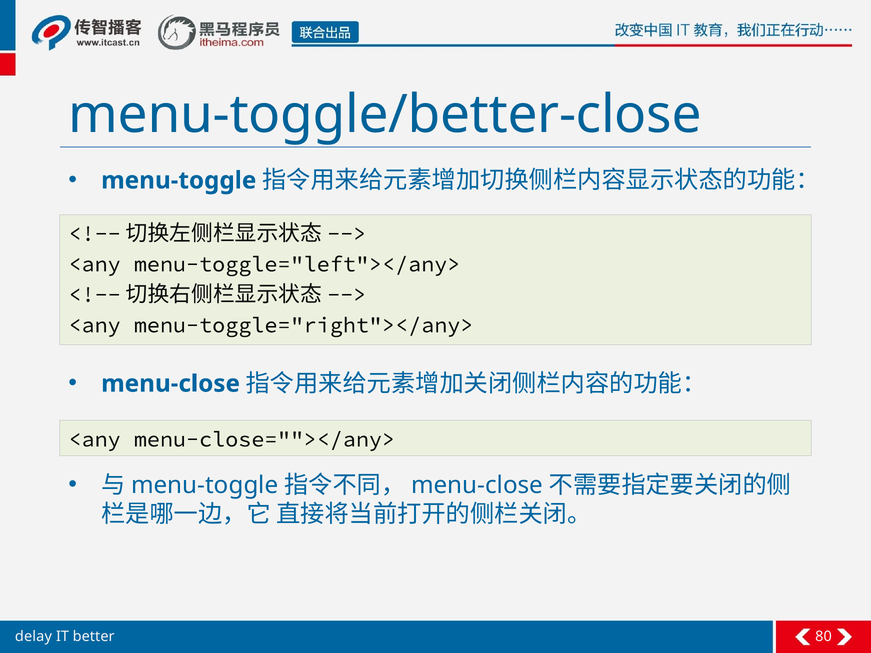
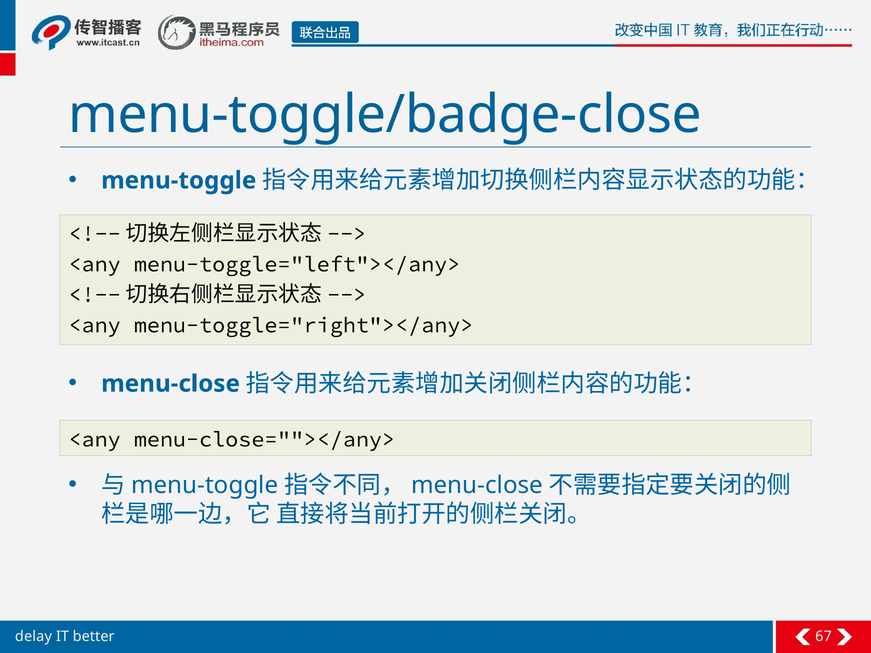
menu-toggle/better-close: menu-toggle/better-close -> menu-toggle/badge-close
80: 80 -> 67
